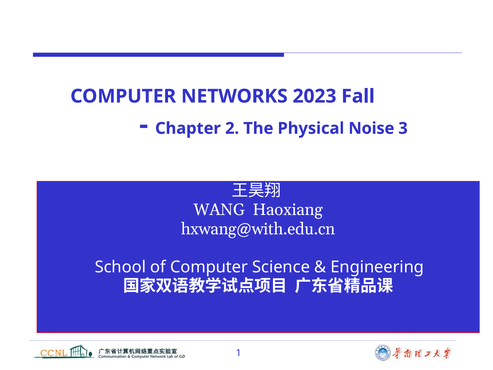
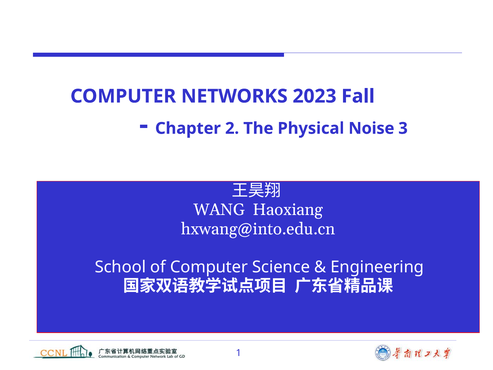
hxwang@with.edu.cn: hxwang@with.edu.cn -> hxwang@into.edu.cn
